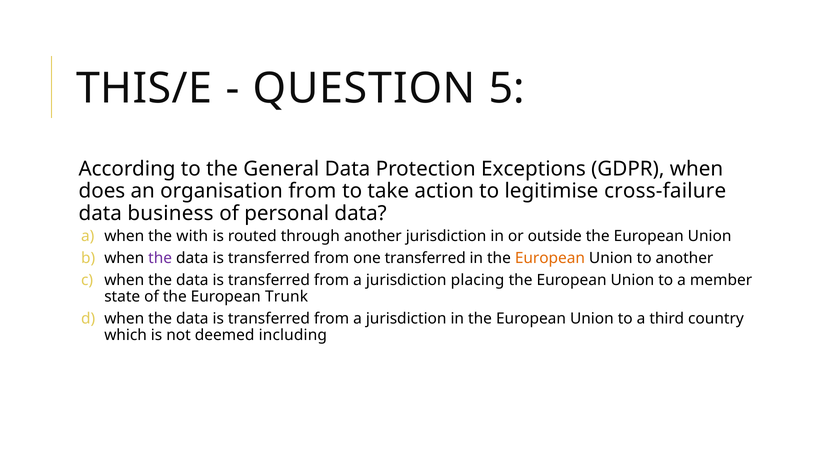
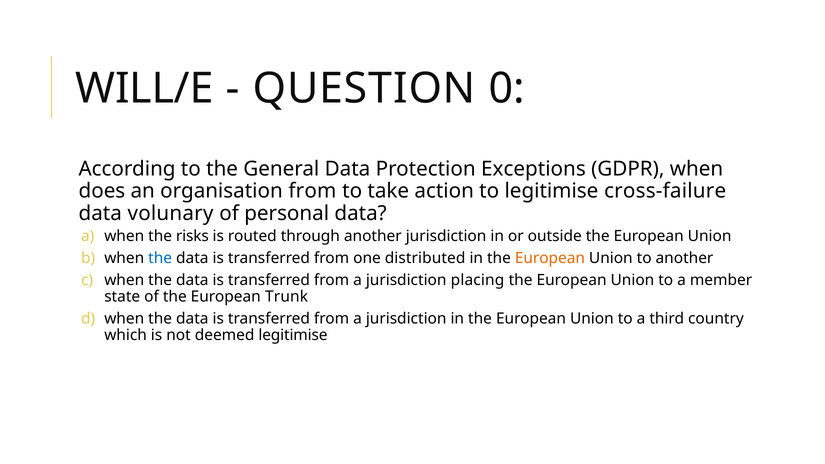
THIS/E: THIS/E -> WILL/E
5: 5 -> 0
business: business -> volunary
with: with -> risks
the at (160, 258) colour: purple -> blue
one transferred: transferred -> distributed
deemed including: including -> legitimise
